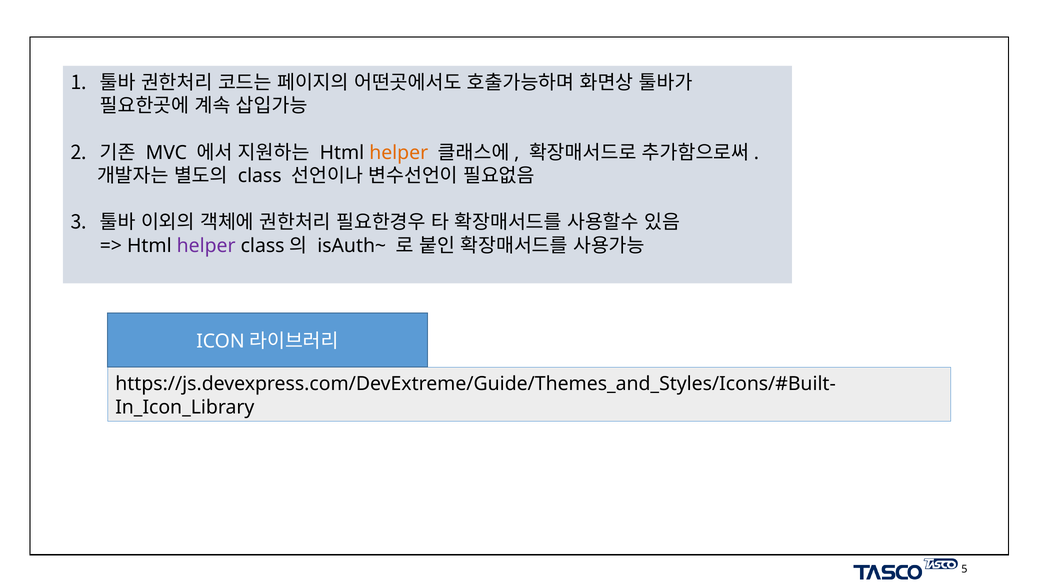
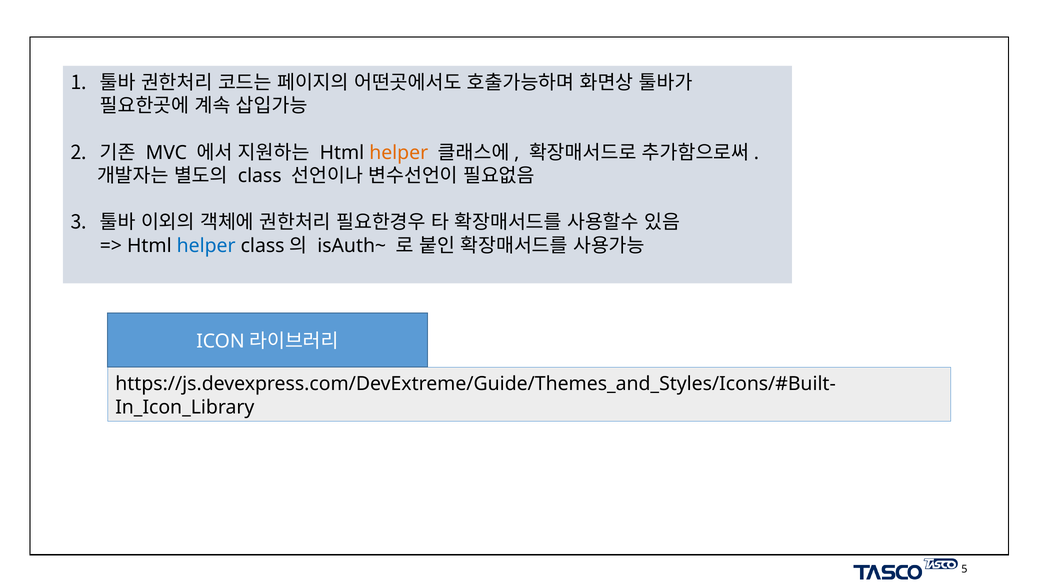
helper at (206, 246) colour: purple -> blue
